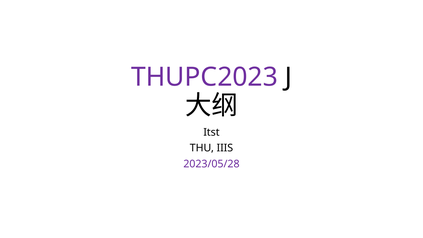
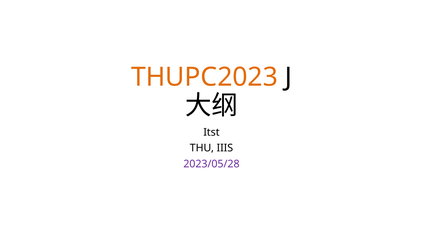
THUPC2023 colour: purple -> orange
